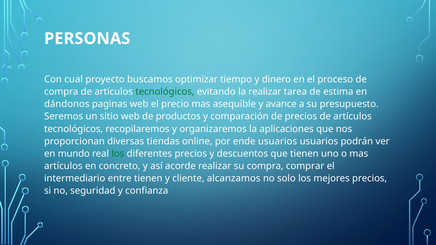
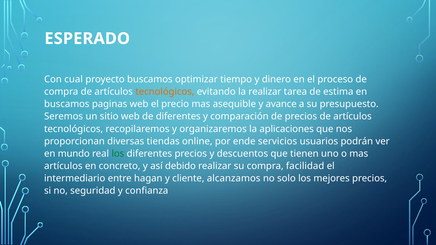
PERSONAS: PERSONAS -> ESPERADO
tecnológicos at (165, 92) colour: green -> orange
dándonos at (67, 104): dándonos -> buscamos
de productos: productos -> diferentes
ende usuarios: usuarios -> servicios
acorde: acorde -> debido
comprar: comprar -> facilidad
entre tienen: tienen -> hagan
